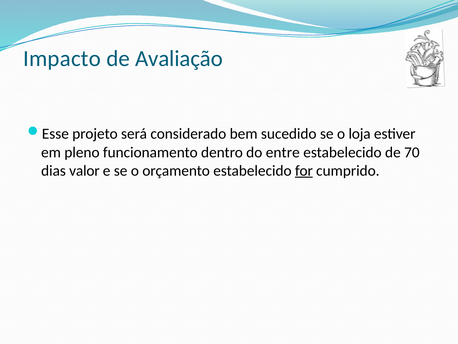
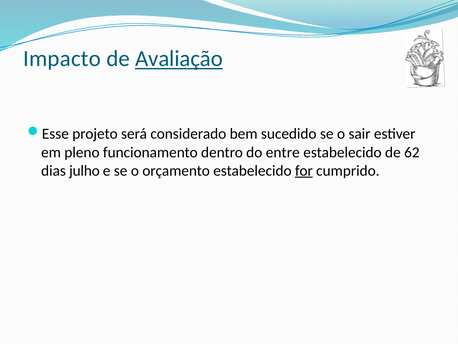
Avaliação underline: none -> present
loja: loja -> sair
70: 70 -> 62
valor: valor -> julho
